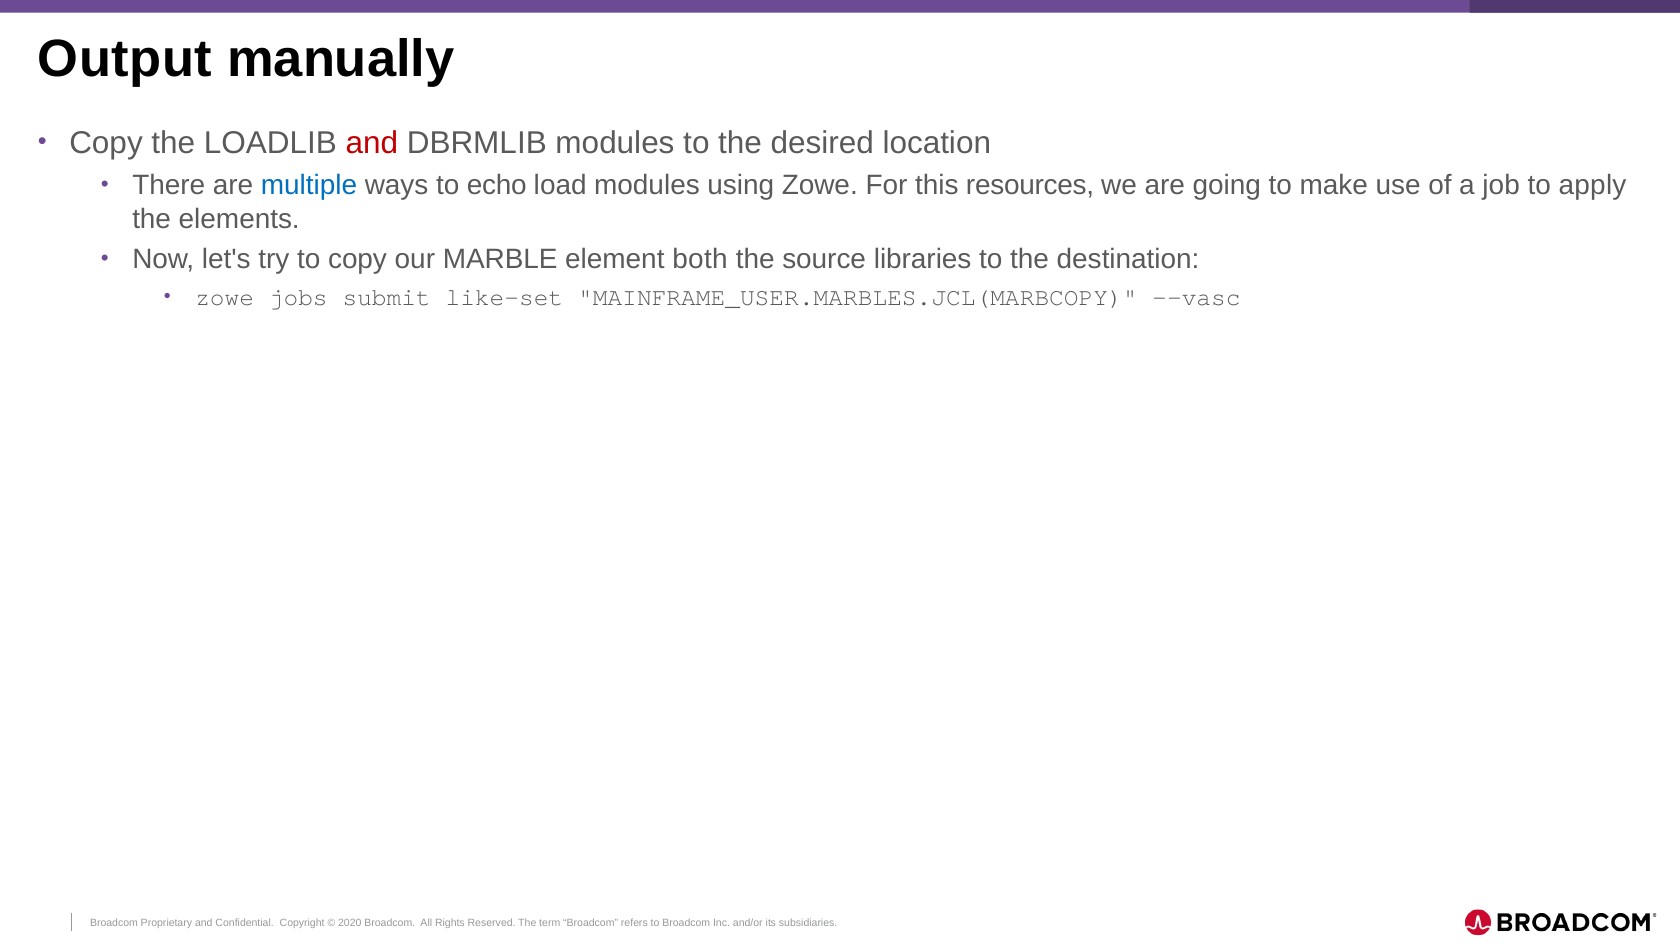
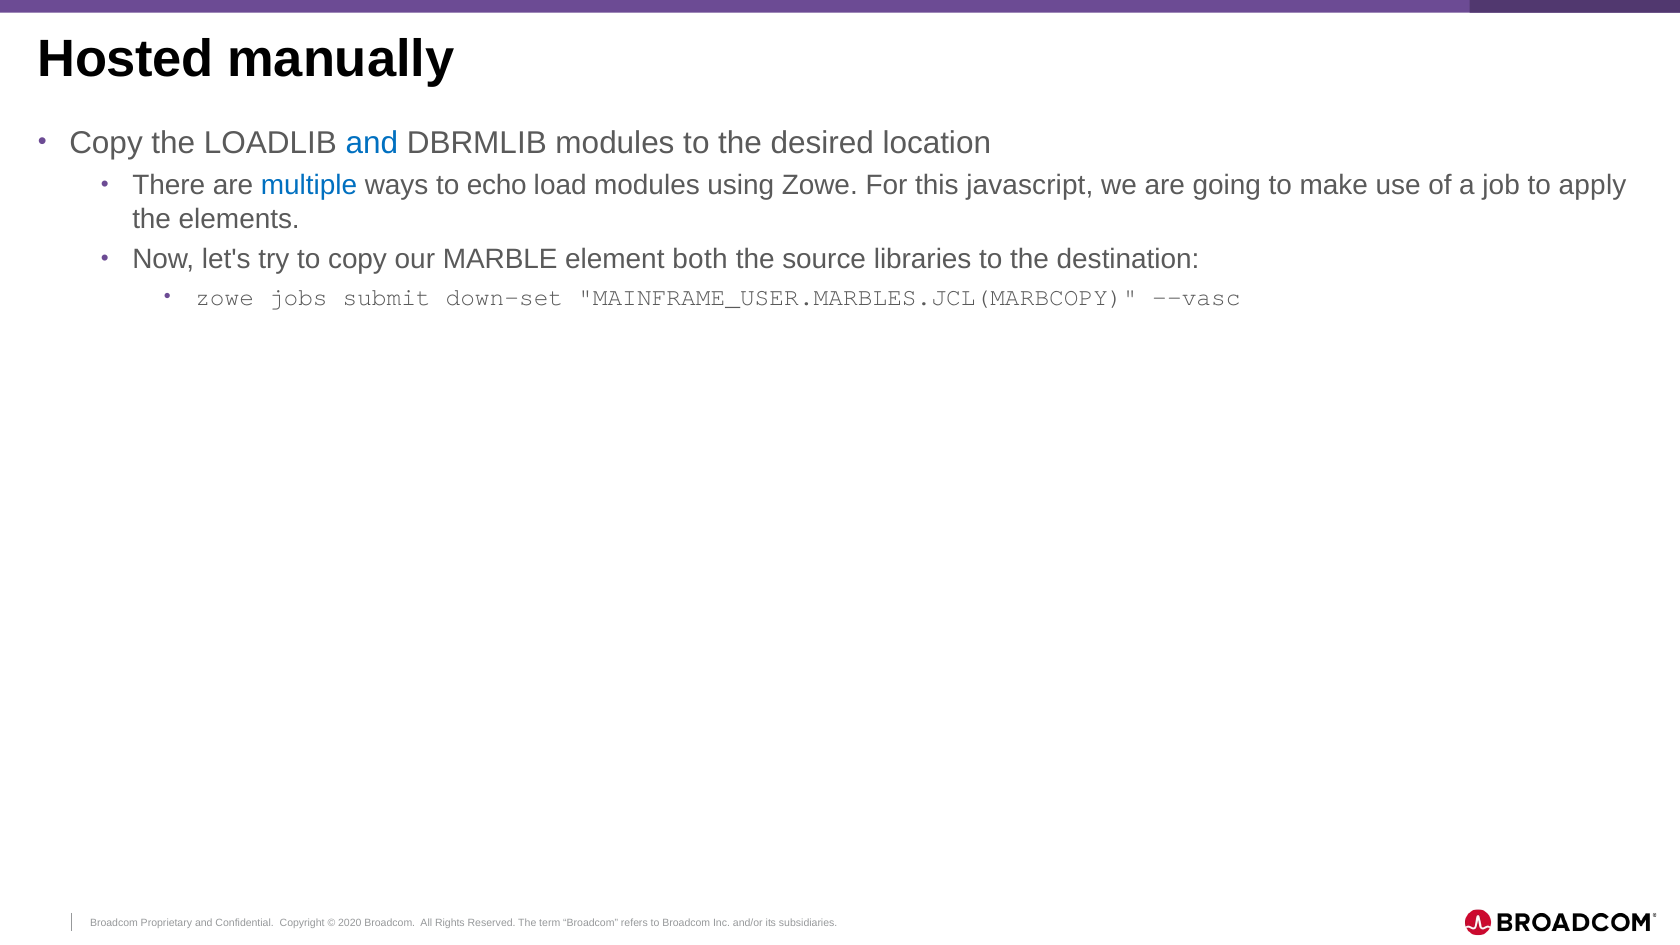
Output: Output -> Hosted
and at (372, 143) colour: red -> blue
resources: resources -> javascript
like-set: like-set -> down-set
